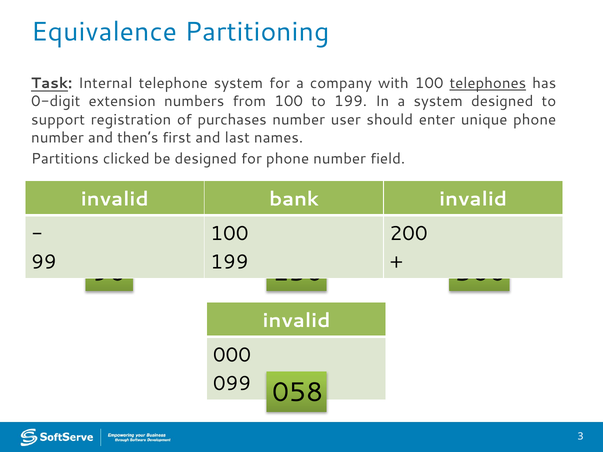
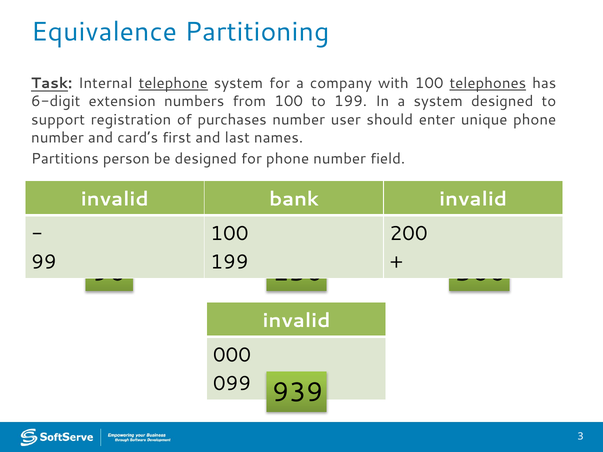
telephone underline: none -> present
0-digit: 0-digit -> 6-digit
then’s: then’s -> card’s
clicked: clicked -> person
058: 058 -> 939
